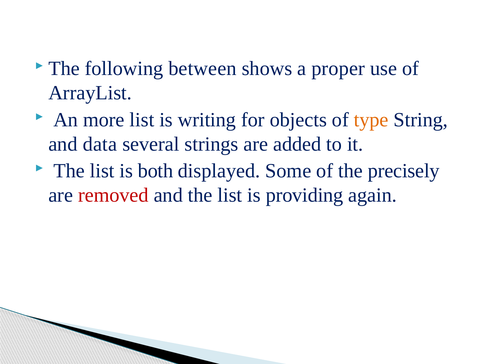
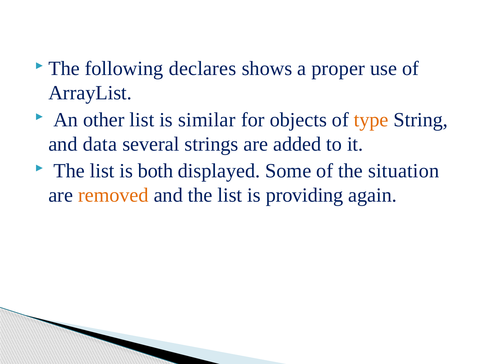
between: between -> declares
more: more -> other
writing: writing -> similar
precisely: precisely -> situation
removed colour: red -> orange
